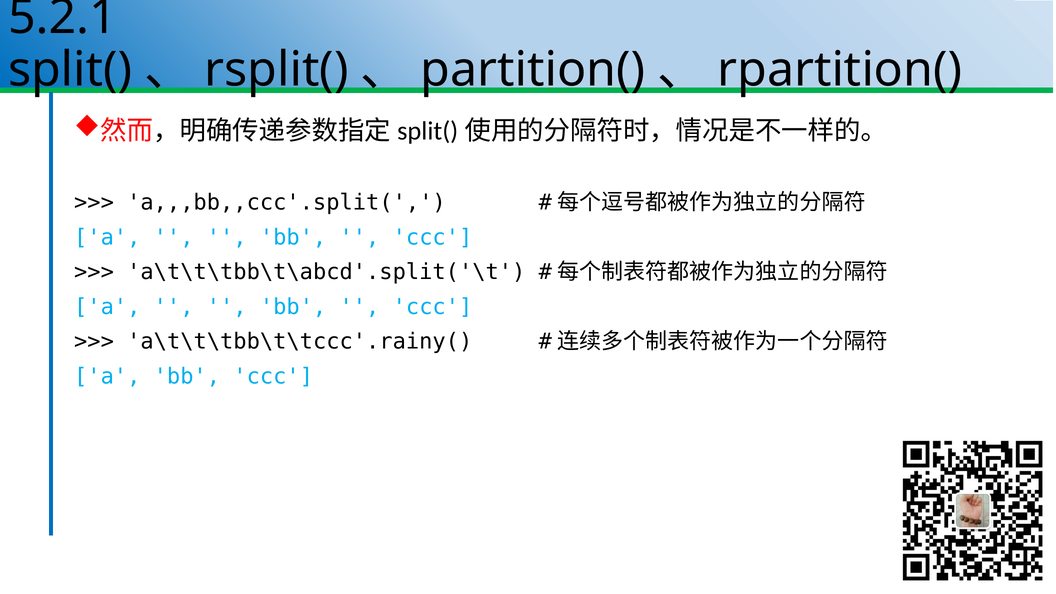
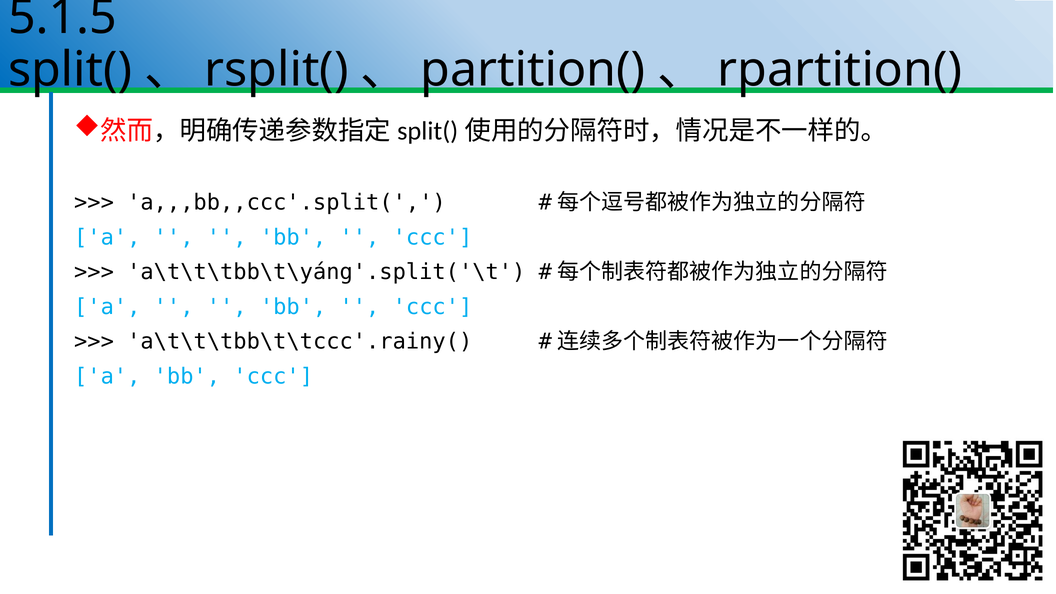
5.2.1: 5.2.1 -> 5.1.5
a\t\t\tbb\t\abcd'.split('\t: a\t\t\tbb\t\abcd'.split('\t -> a\t\t\tbb\t\yáng'.split('\t
